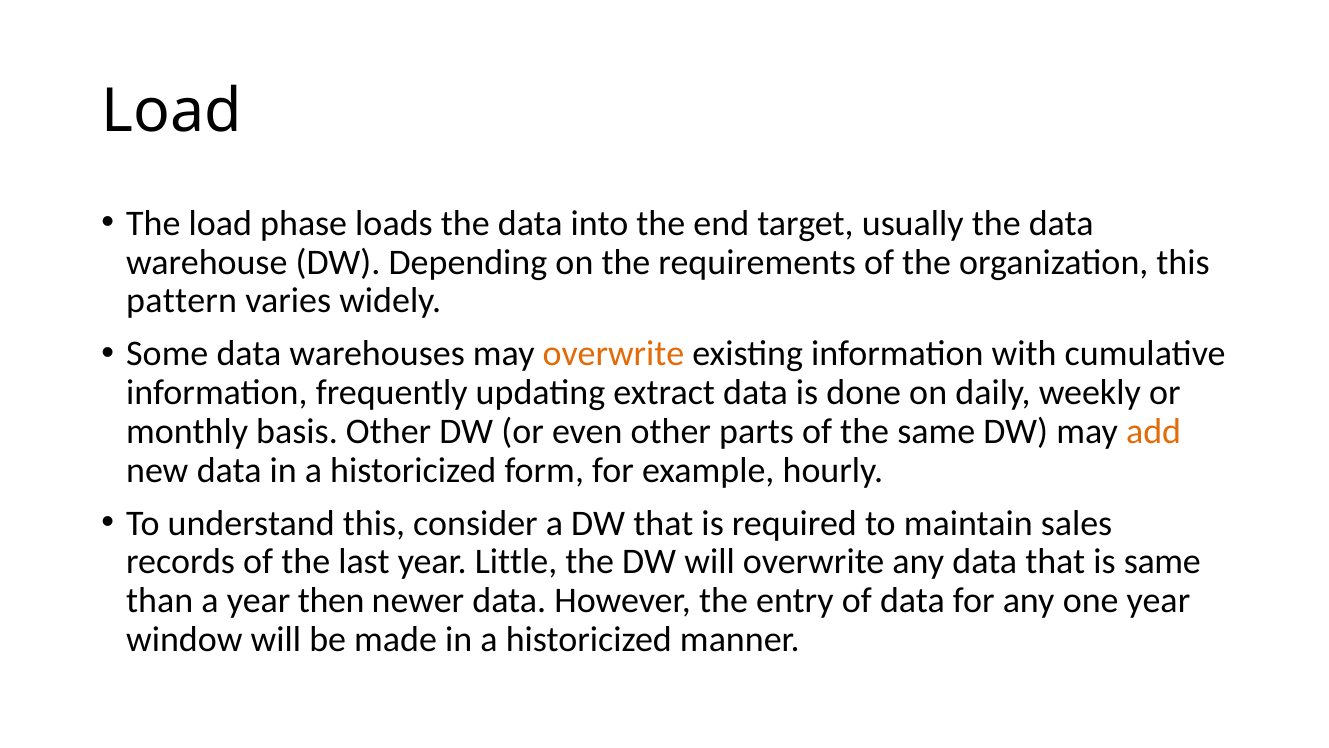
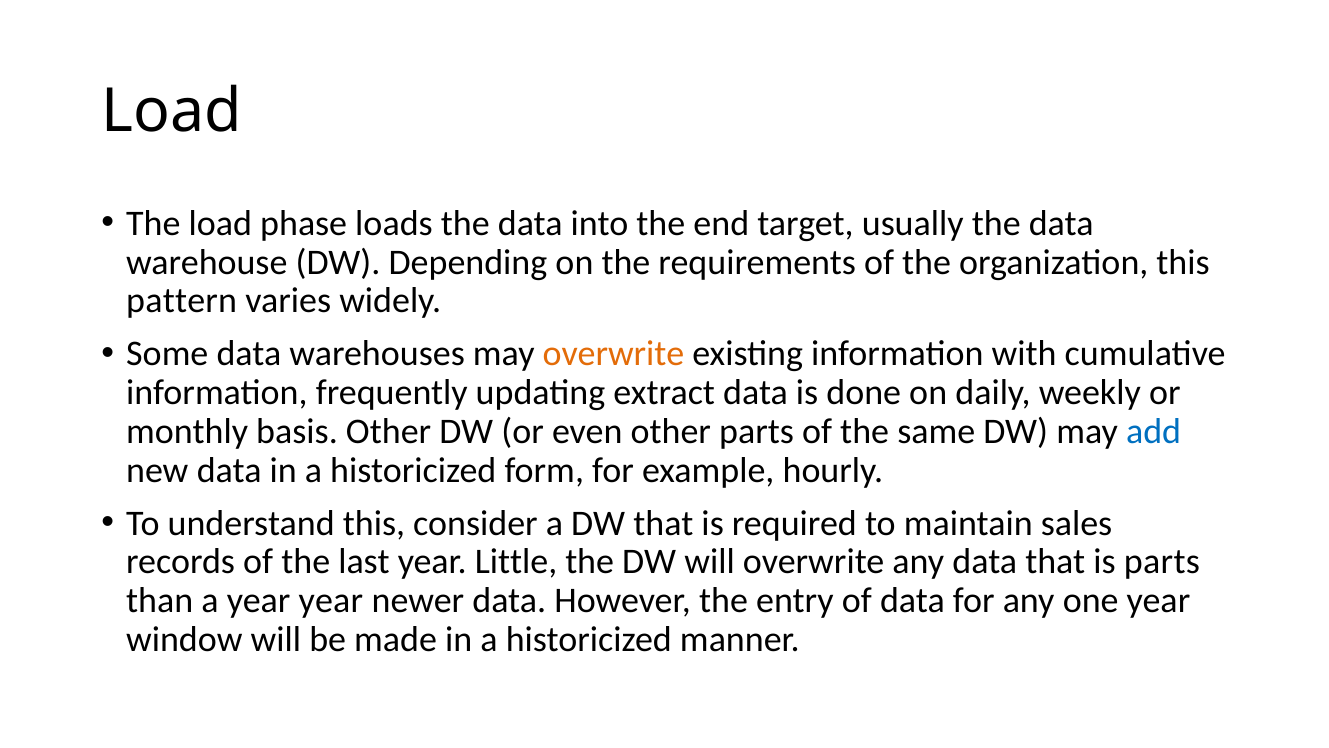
add colour: orange -> blue
is same: same -> parts
year then: then -> year
